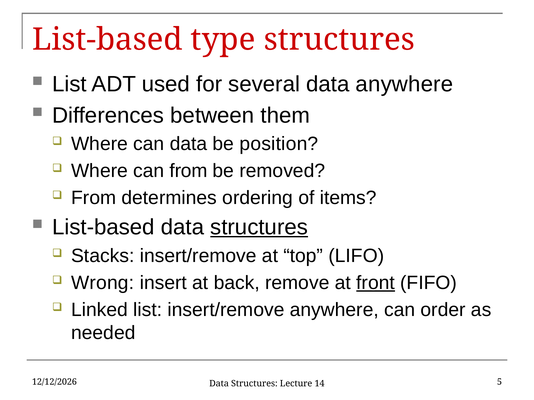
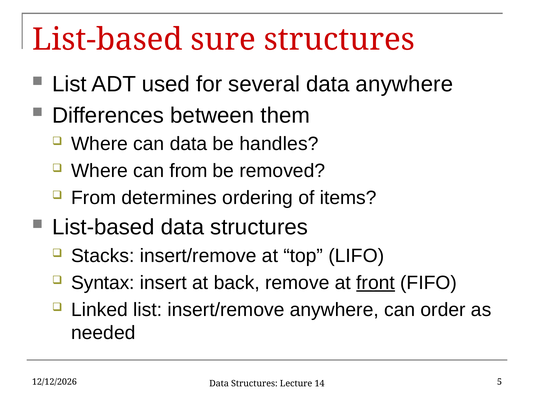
type: type -> sure
position: position -> handles
structures at (259, 228) underline: present -> none
Wrong: Wrong -> Syntax
